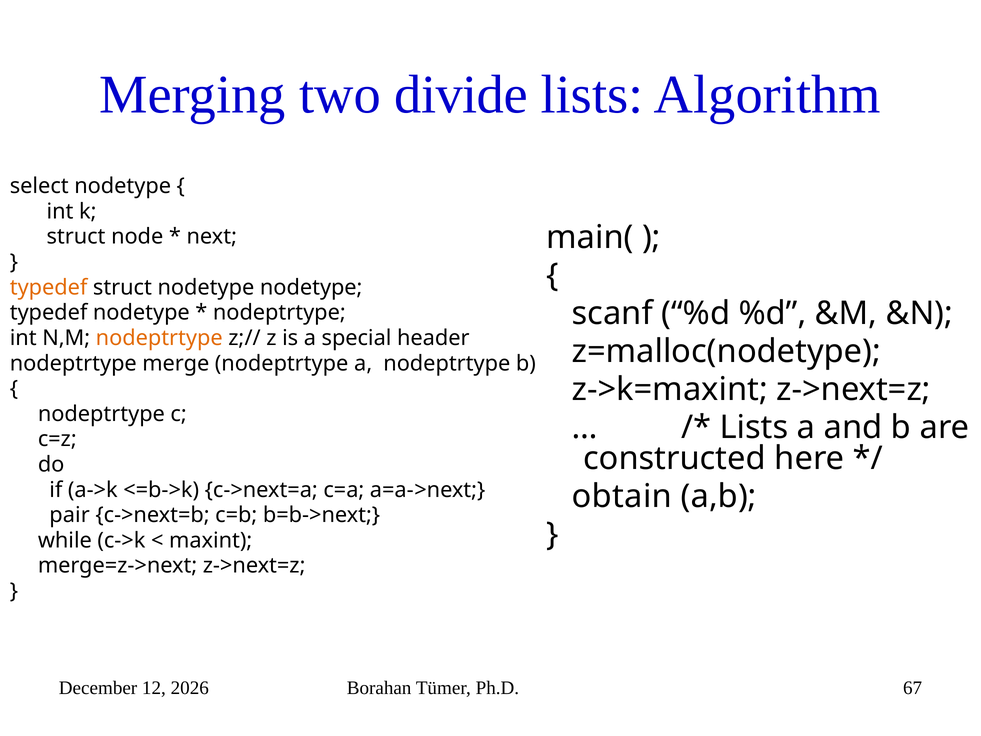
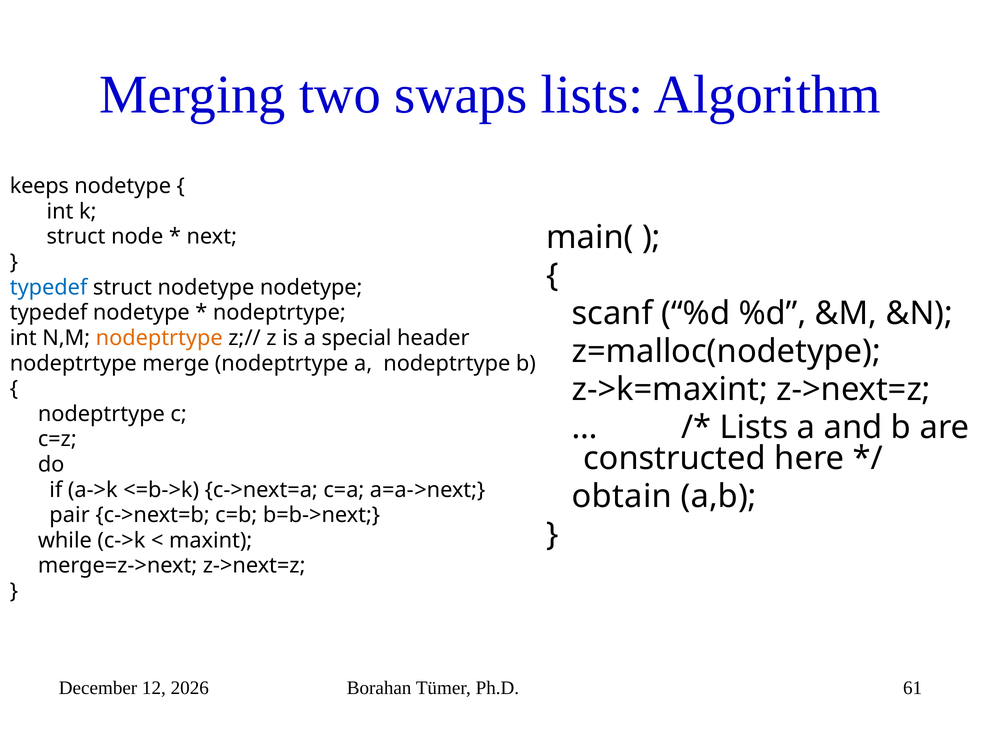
divide: divide -> swaps
select: select -> keeps
typedef at (49, 287) colour: orange -> blue
67: 67 -> 61
